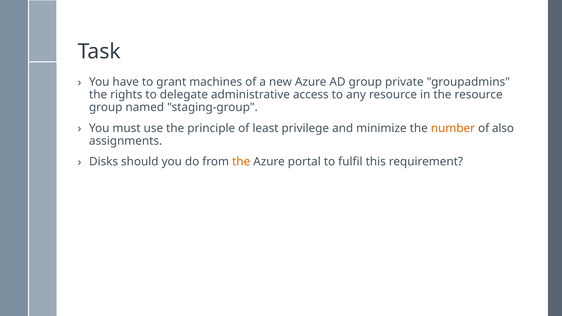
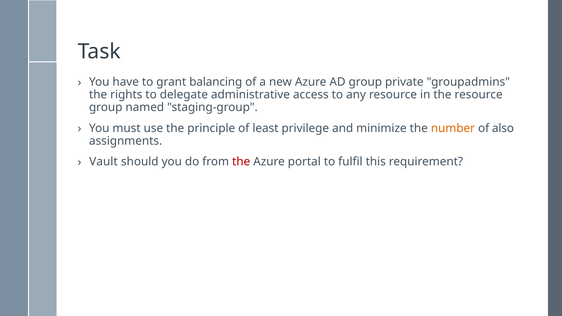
machines: machines -> balancing
Disks: Disks -> Vault
the at (241, 162) colour: orange -> red
